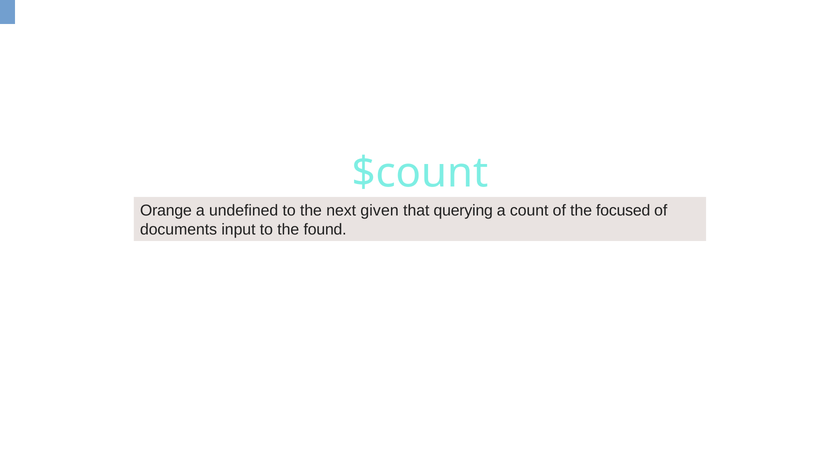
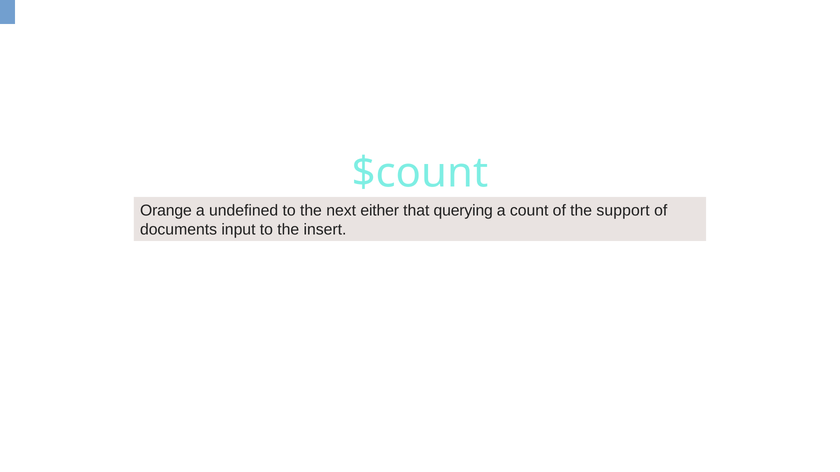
given: given -> either
focused: focused -> support
found: found -> insert
